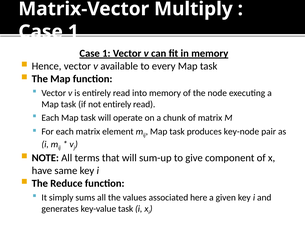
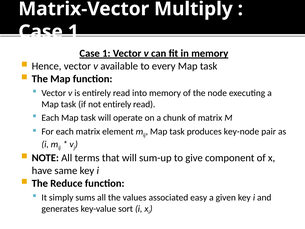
here: here -> easy
key-value task: task -> sort
